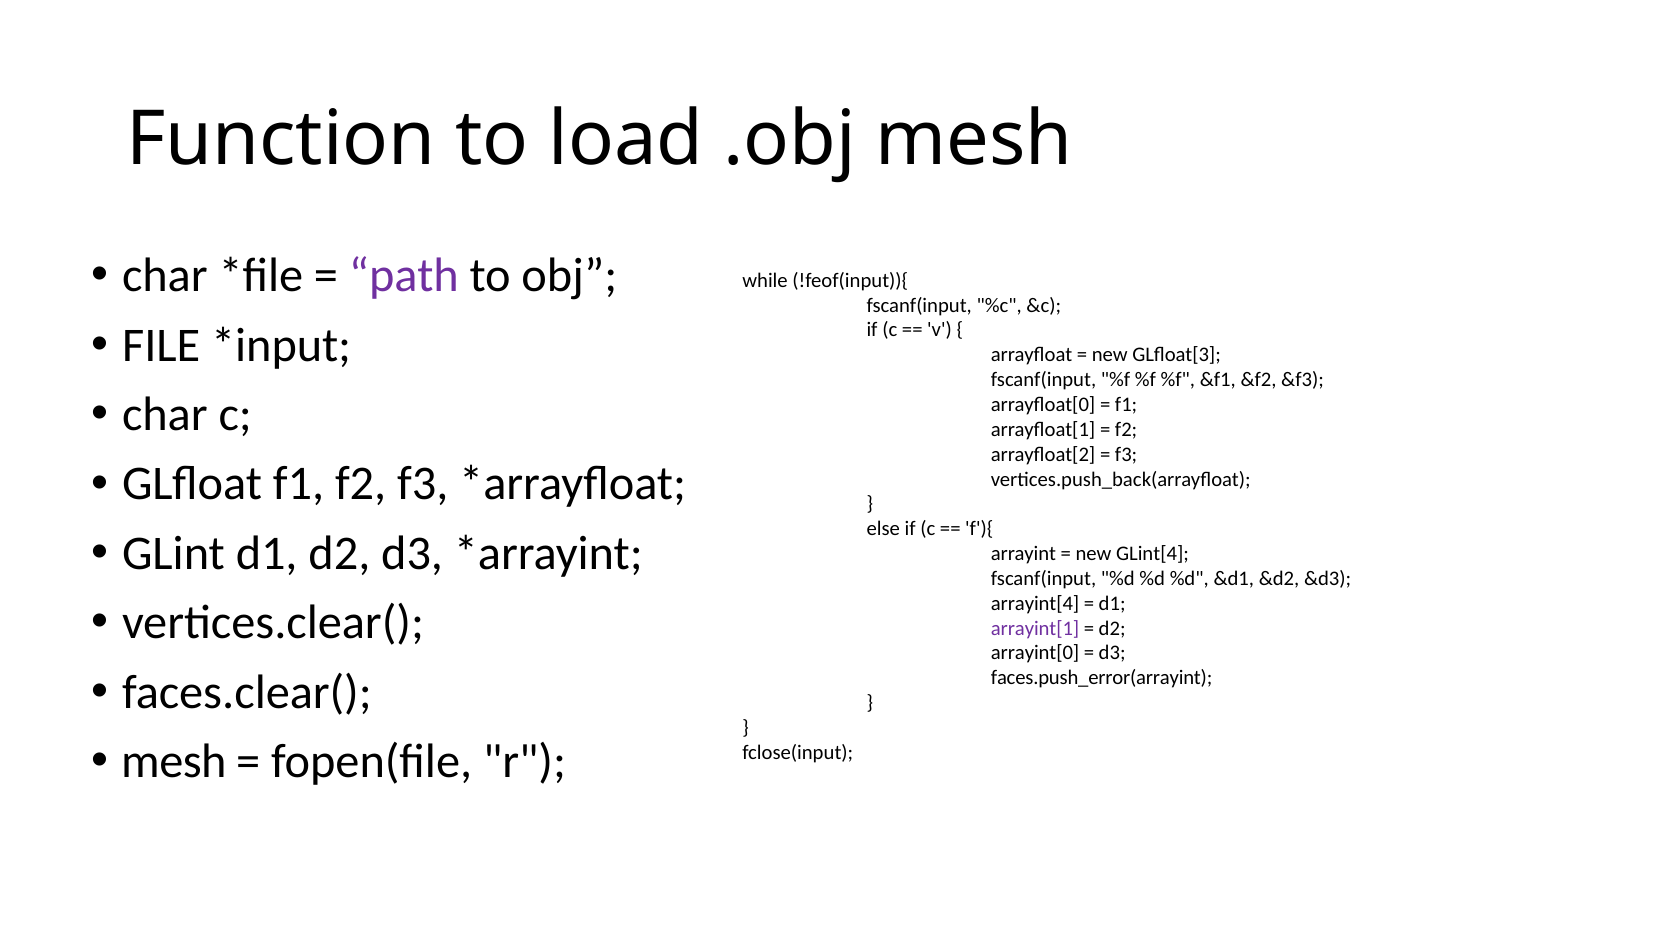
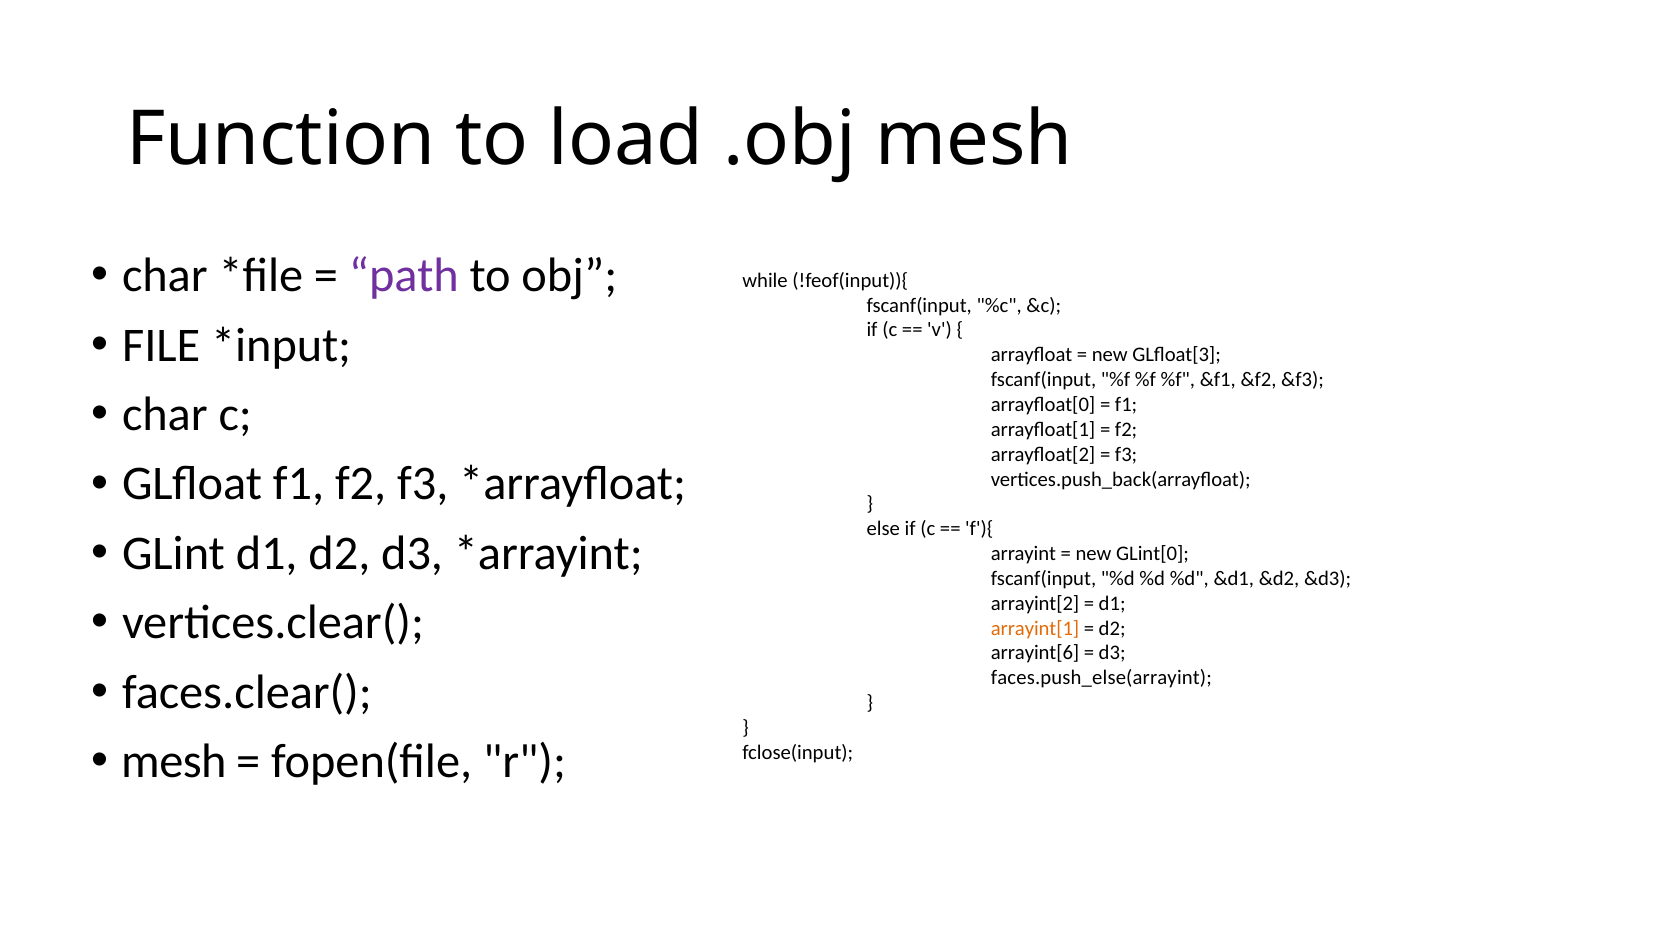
GLint[4: GLint[4 -> GLint[0
arrayint[4: arrayint[4 -> arrayint[2
arrayint[1 colour: purple -> orange
arrayint[0: arrayint[0 -> arrayint[6
faces.push_error(arrayint: faces.push_error(arrayint -> faces.push_else(arrayint
